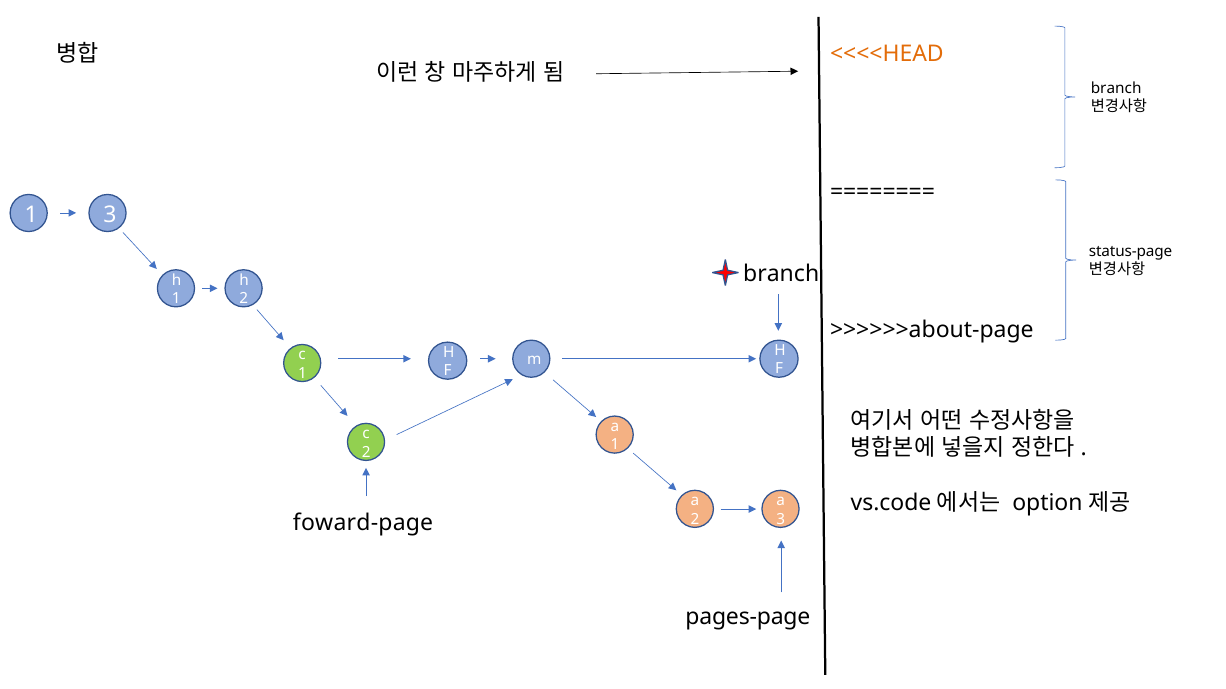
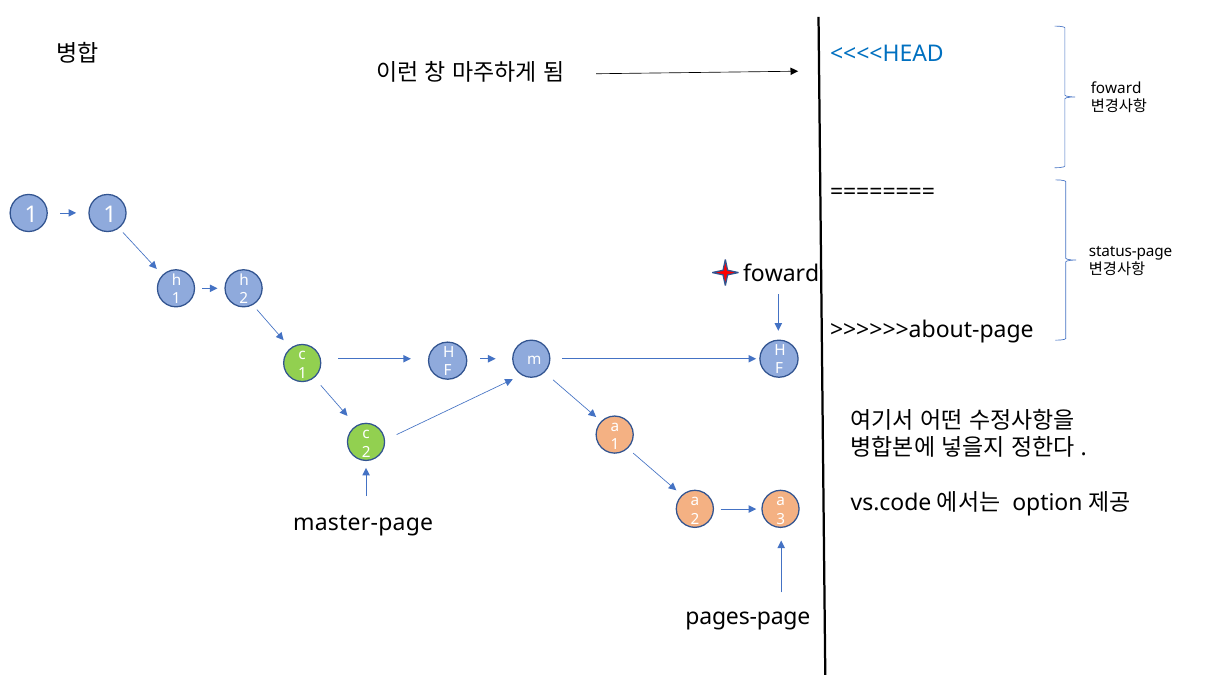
<<<<HEAD colour: orange -> blue
branch at (1116, 89): branch -> foward
1 3: 3 -> 1
branch at (781, 274): branch -> foward
foward-page: foward-page -> master-page
